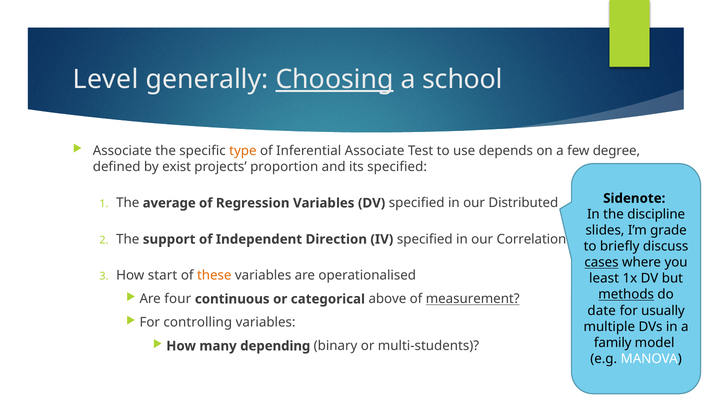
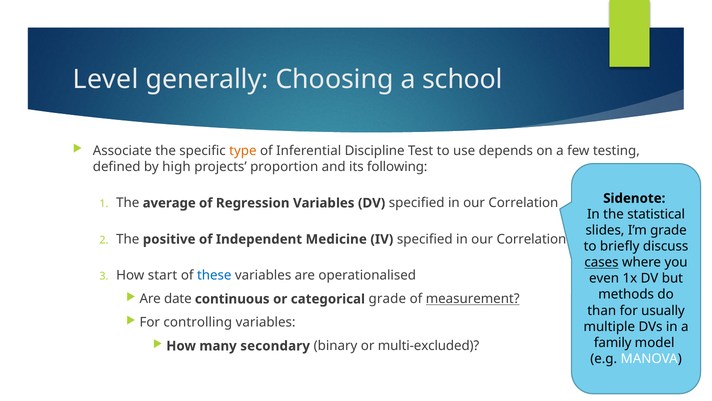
Choosing underline: present -> none
Inferential Associate: Associate -> Discipline
degree: degree -> testing
exist: exist -> high
its specified: specified -> following
Distributed at (523, 203): Distributed -> Correlation
discipline: discipline -> statistical
support: support -> positive
Direction: Direction -> Medicine
these colour: orange -> blue
least: least -> even
methods underline: present -> none
four: four -> date
categorical above: above -> grade
date: date -> than
depending: depending -> secondary
multi-students: multi-students -> multi-excluded
